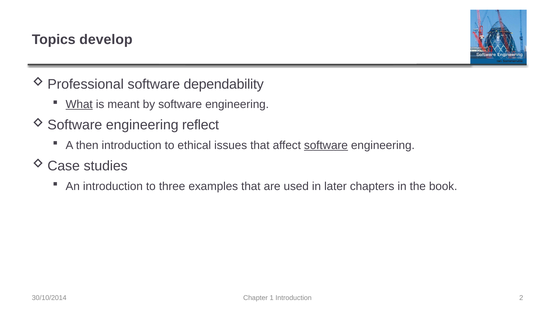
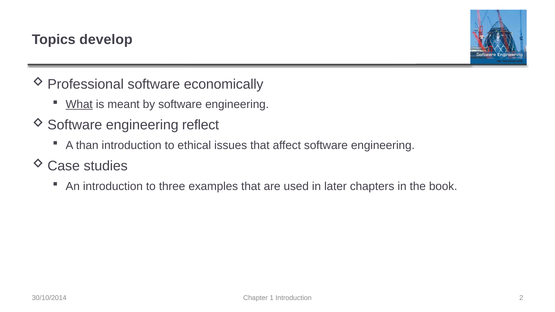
dependability: dependability -> economically
then: then -> than
software at (326, 145) underline: present -> none
